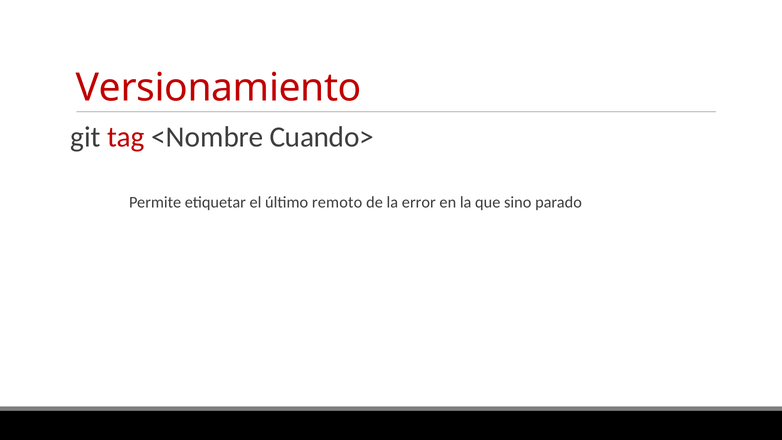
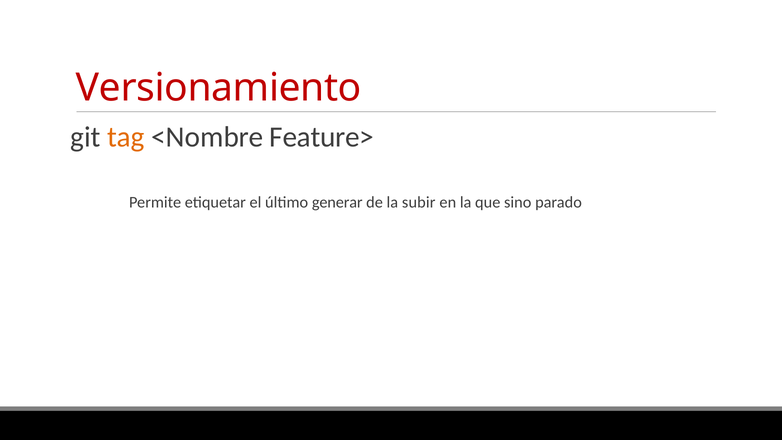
tag colour: red -> orange
Cuando>: Cuando> -> Feature>
remoto: remoto -> generar
error: error -> subir
